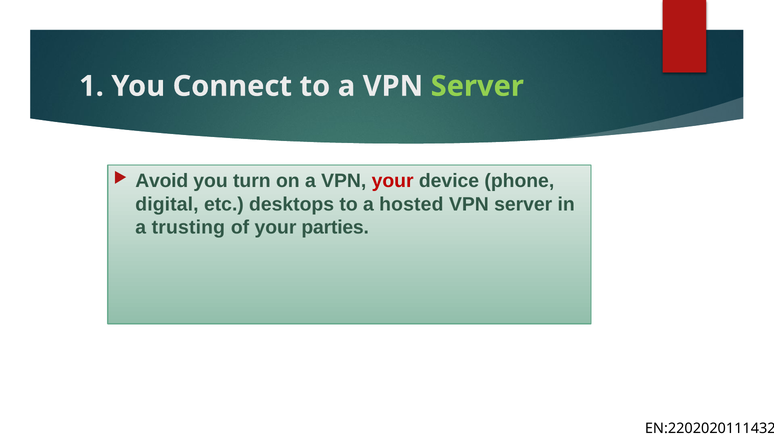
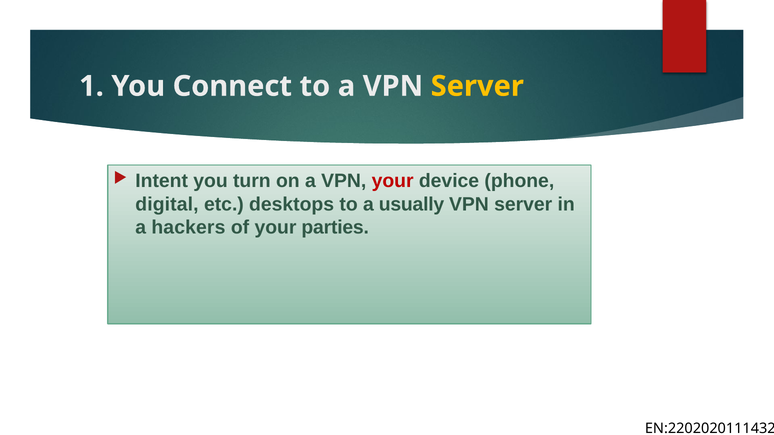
Server at (477, 86) colour: light green -> yellow
Avoid: Avoid -> Intent
hosted: hosted -> usually
trusting: trusting -> hackers
